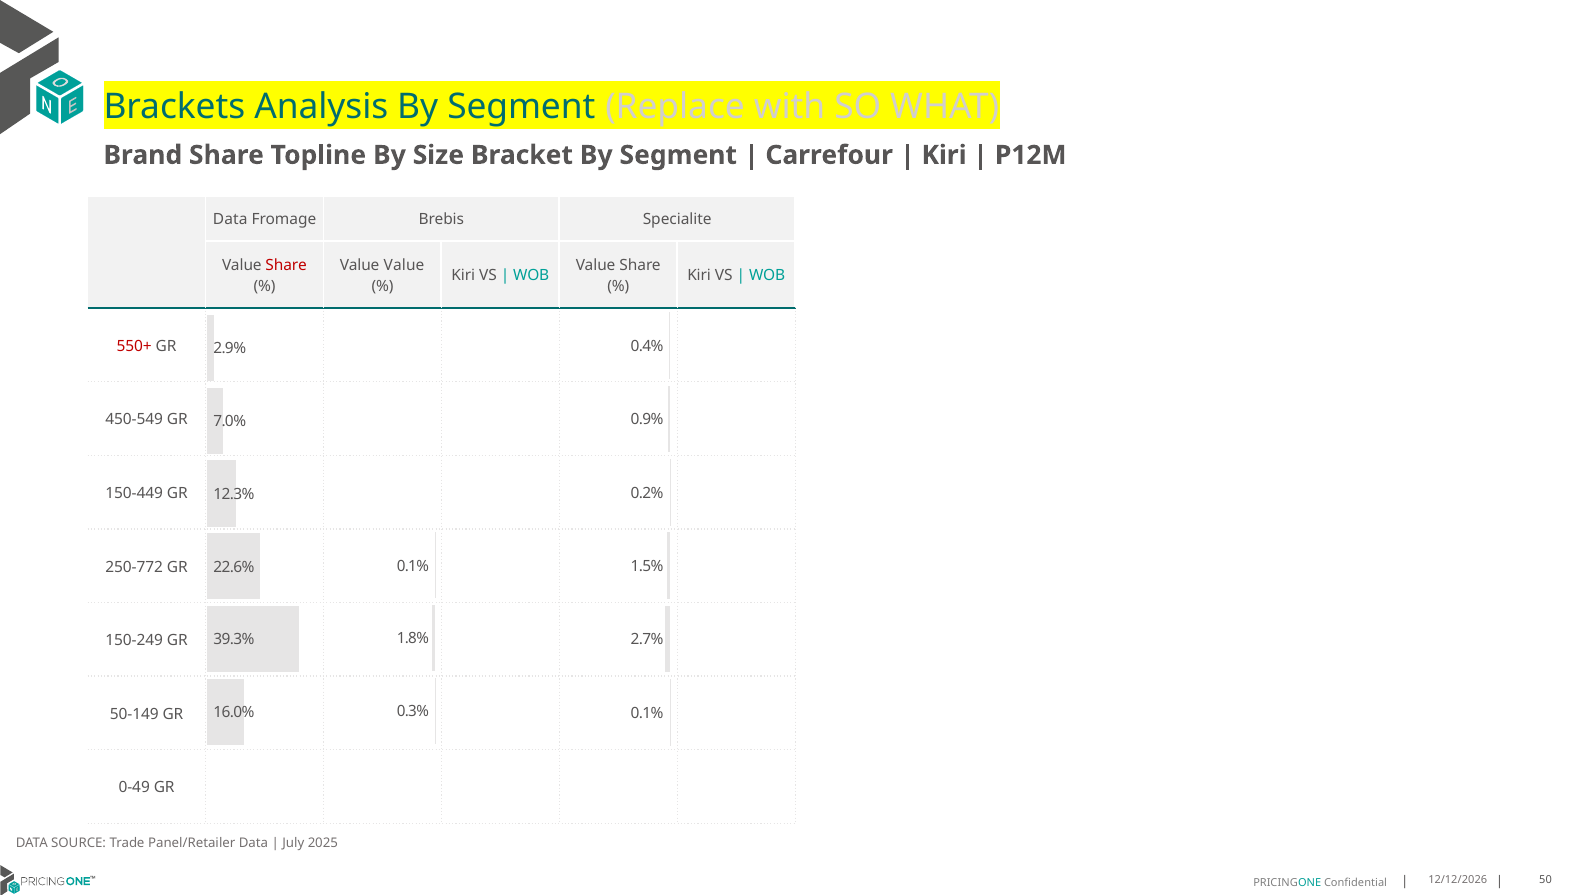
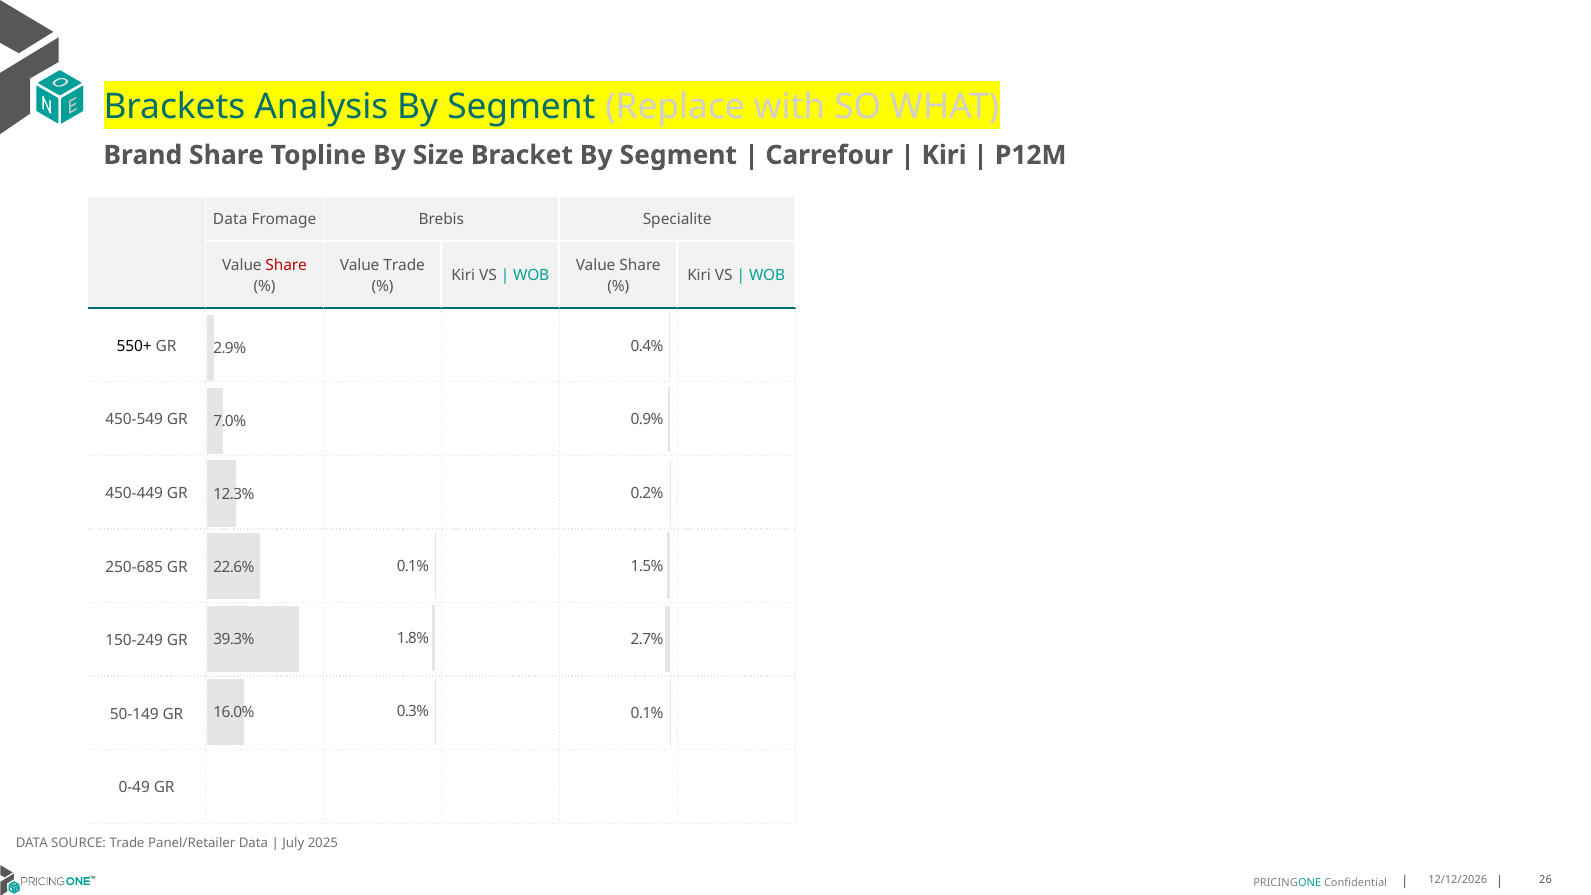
Value Value: Value -> Trade
550+ colour: red -> black
150-449: 150-449 -> 450-449
250-772: 250-772 -> 250-685
50: 50 -> 26
